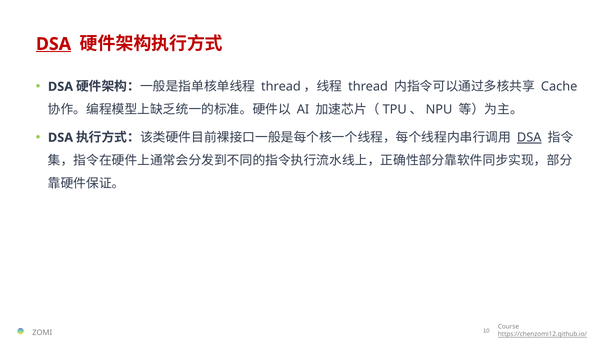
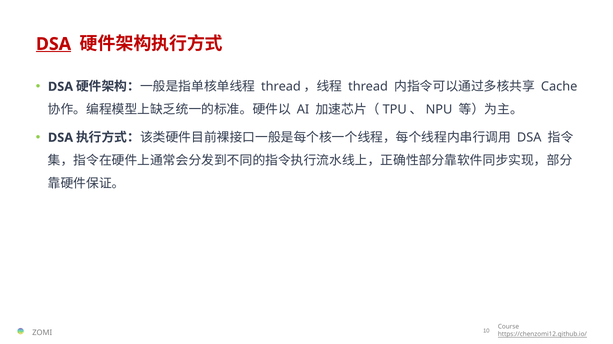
DSA at (529, 138) underline: present -> none
